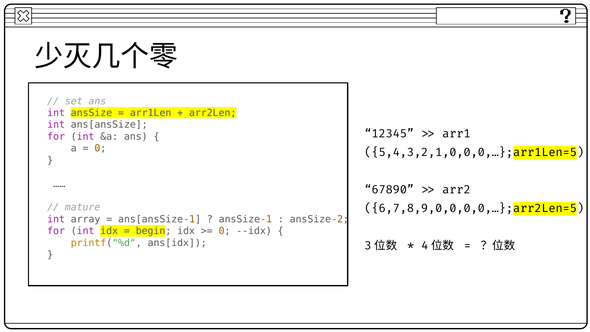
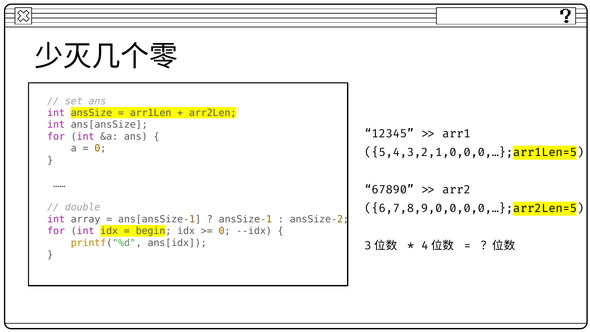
mature: mature -> double
